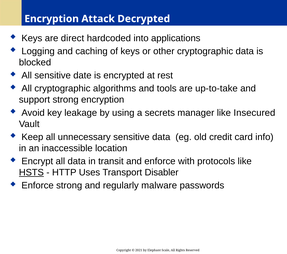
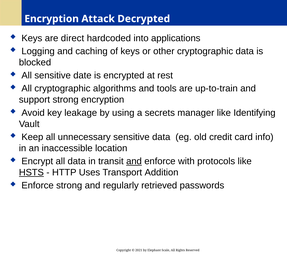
up-to-take: up-to-take -> up-to-train
Insecured: Insecured -> Identifying
and at (134, 161) underline: none -> present
Disabler: Disabler -> Addition
malware: malware -> retrieved
